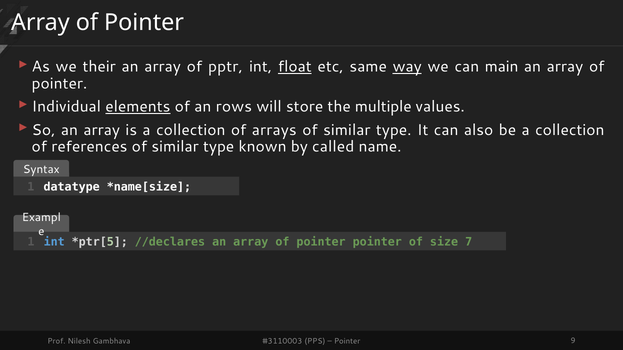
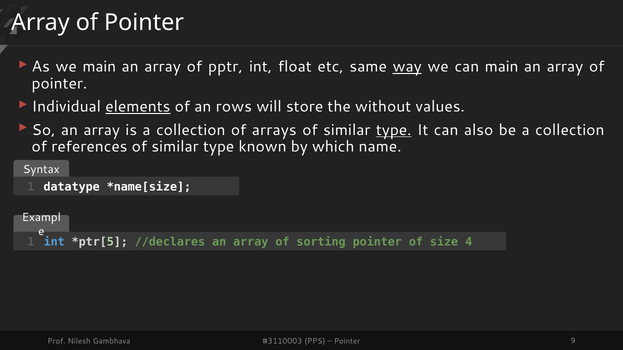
we their: their -> main
float underline: present -> none
multiple: multiple -> without
type at (394, 130) underline: none -> present
called: called -> which
pointer at (321, 242): pointer -> sorting
7: 7 -> 4
